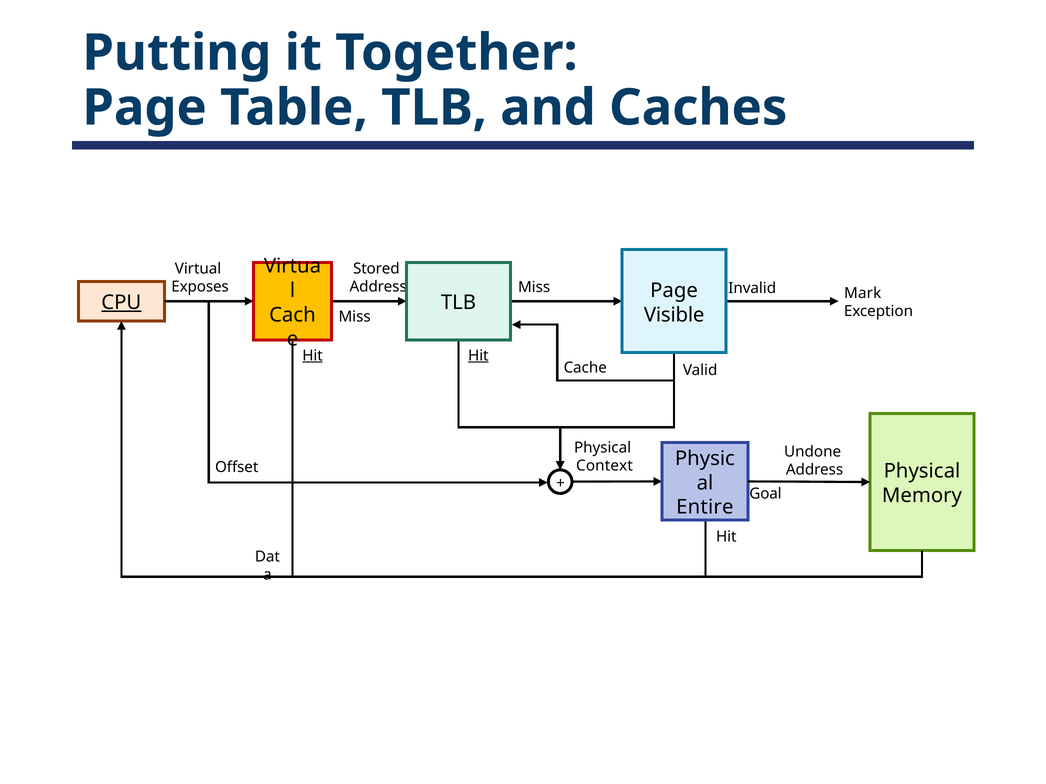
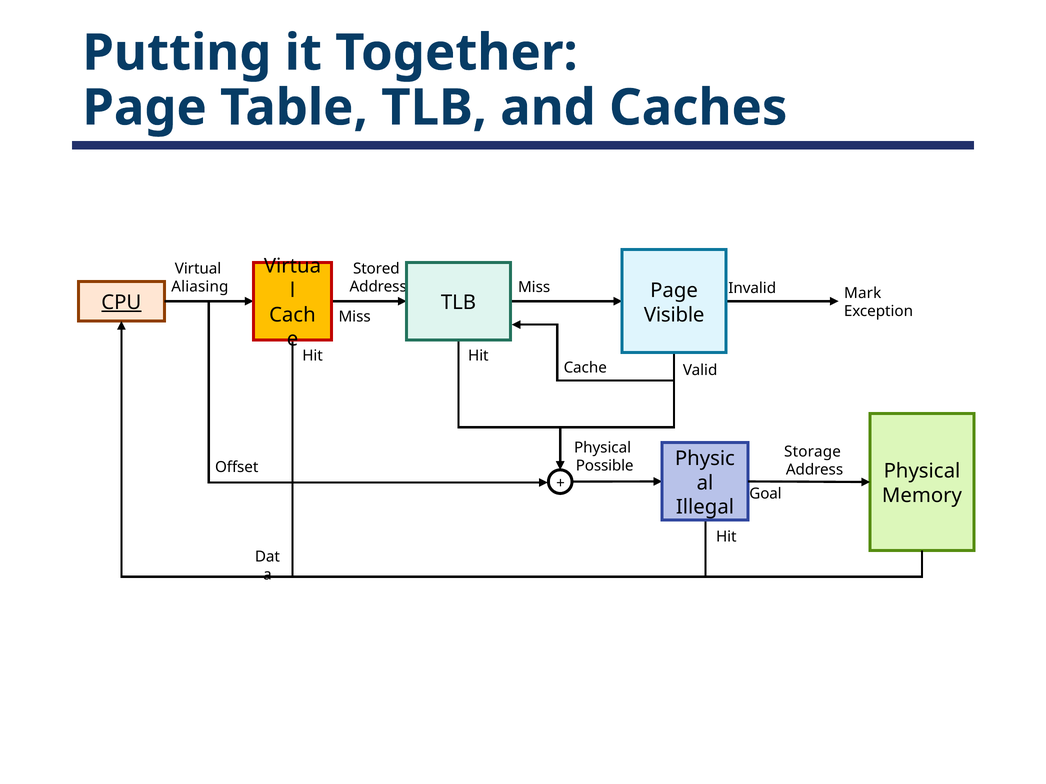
Exposes: Exposes -> Aliasing
Hit at (313, 356) underline: present -> none
Hit at (478, 356) underline: present -> none
Undone: Undone -> Storage
Context: Context -> Possible
Entire: Entire -> Illegal
